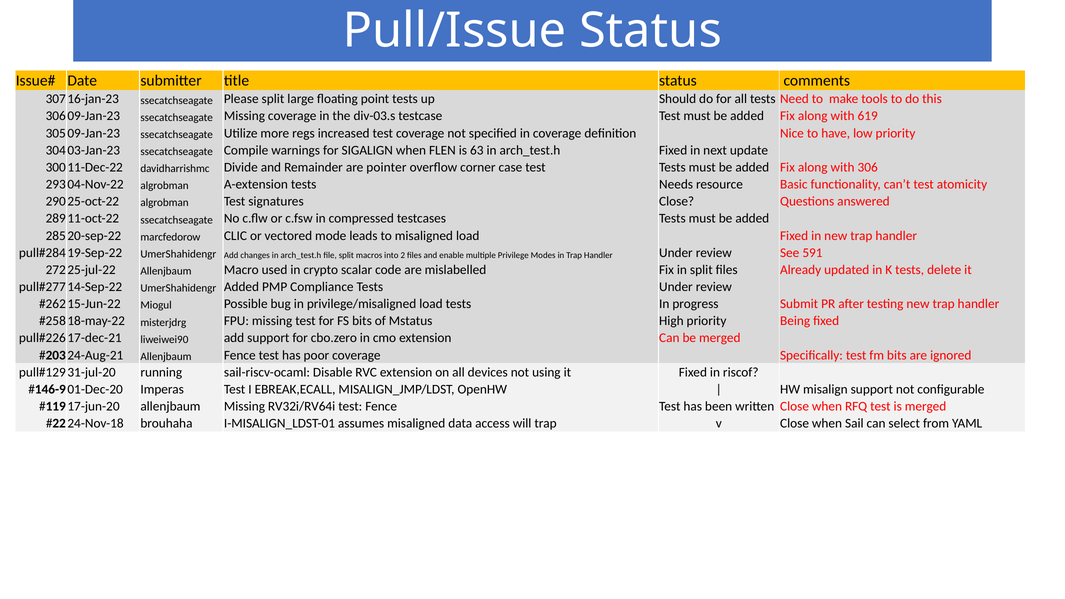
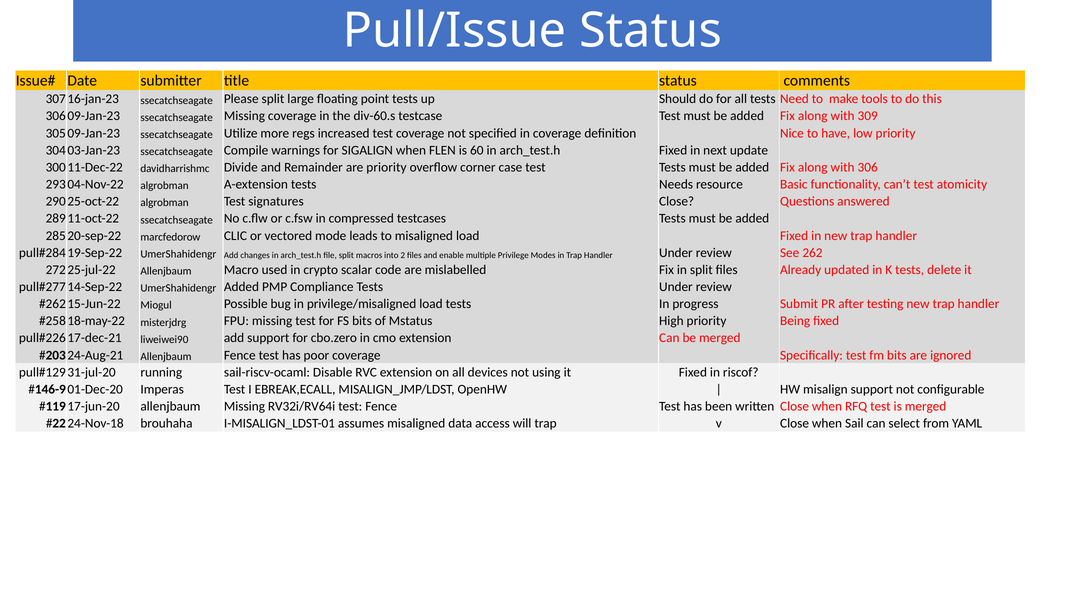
div-03.s: div-03.s -> div-60.s
619: 619 -> 309
63: 63 -> 60
are pointer: pointer -> priority
591: 591 -> 262
